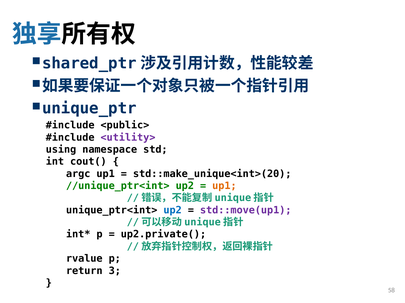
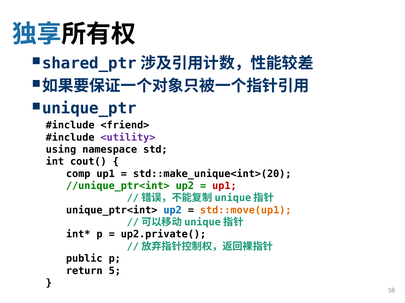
<public>: <public> -> <friend>
argc: argc -> comp
up1 at (224, 186) colour: orange -> red
std::move(up1 colour: purple -> orange
rvalue: rvalue -> public
3: 3 -> 5
